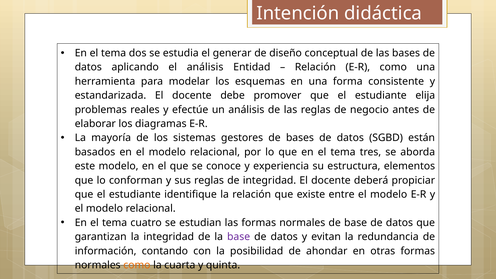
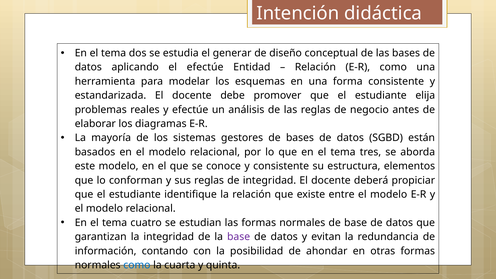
el análisis: análisis -> efectúe
y experiencia: experiencia -> consistente
como at (137, 265) colour: orange -> blue
